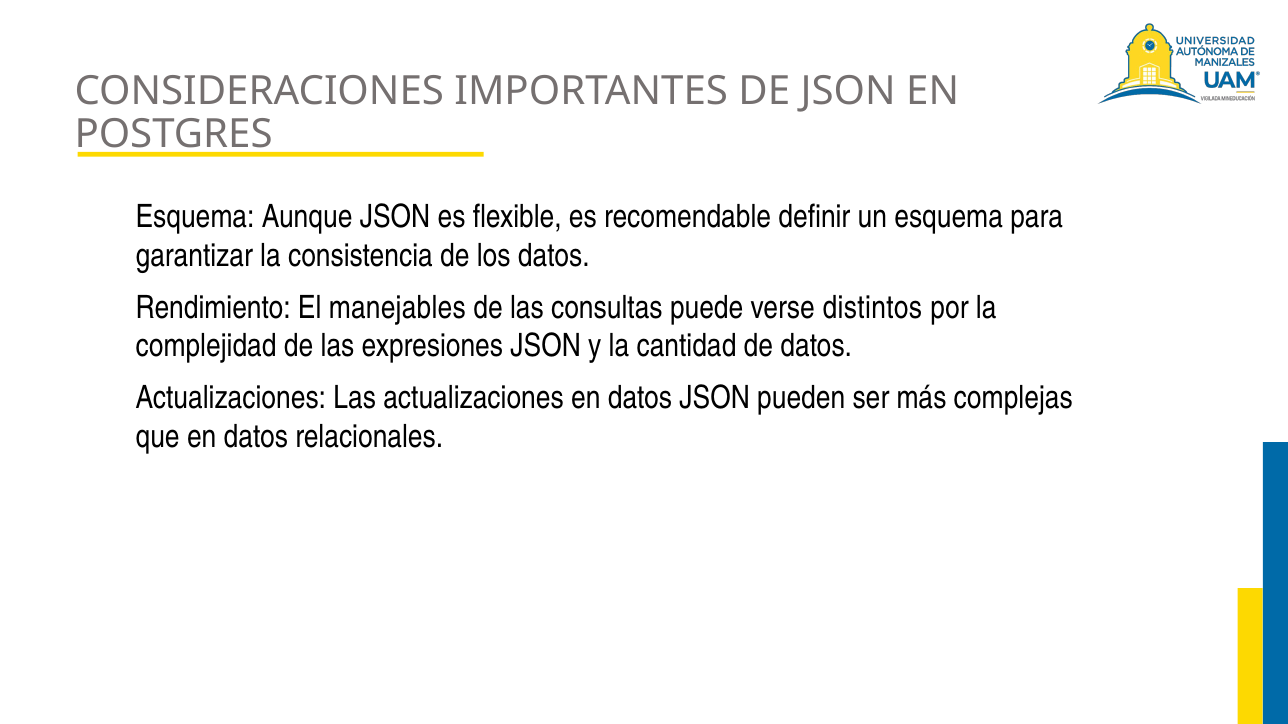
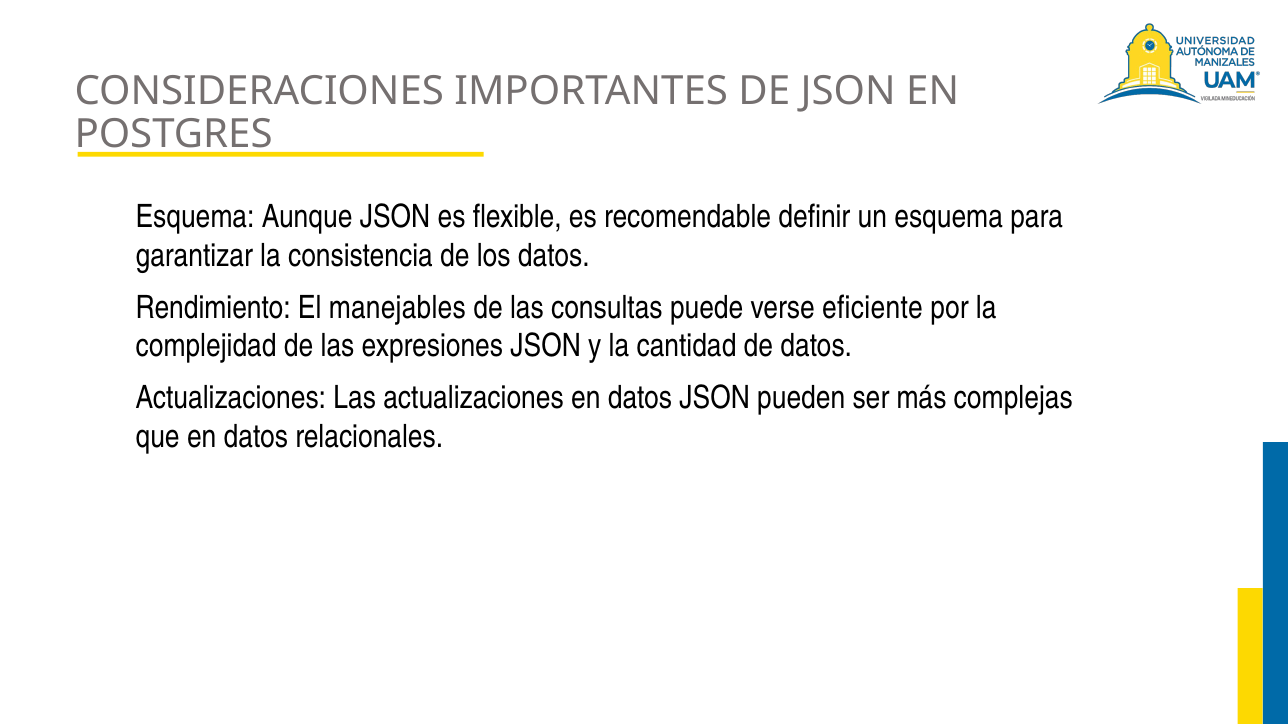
distintos: distintos -> eficiente
